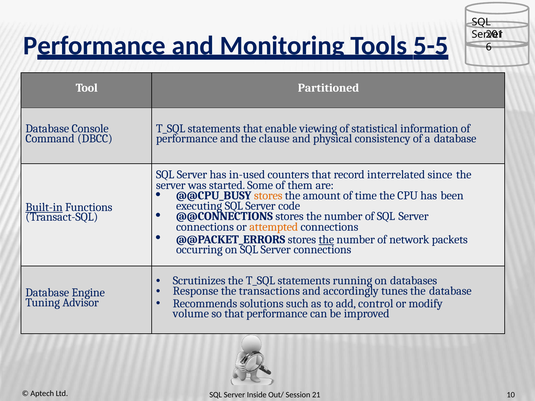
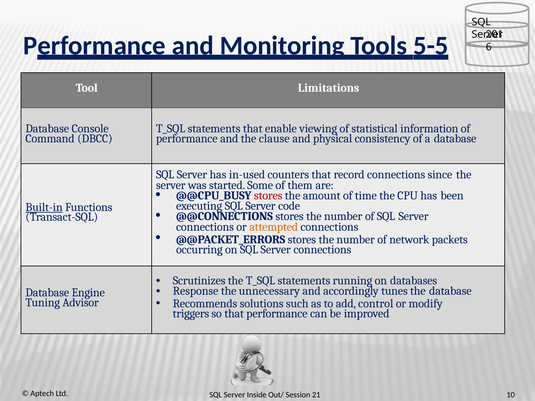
Partitioned: Partitioned -> Limitations
record interrelated: interrelated -> connections
stores at (268, 196) colour: orange -> red
the at (326, 240) underline: present -> none
transactions: transactions -> unnecessary
volume: volume -> triggers
